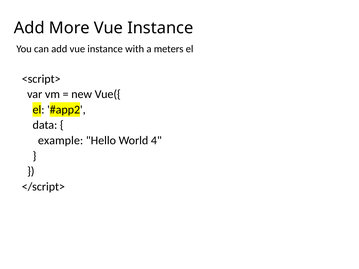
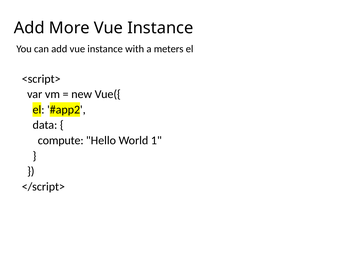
example: example -> compute
4: 4 -> 1
